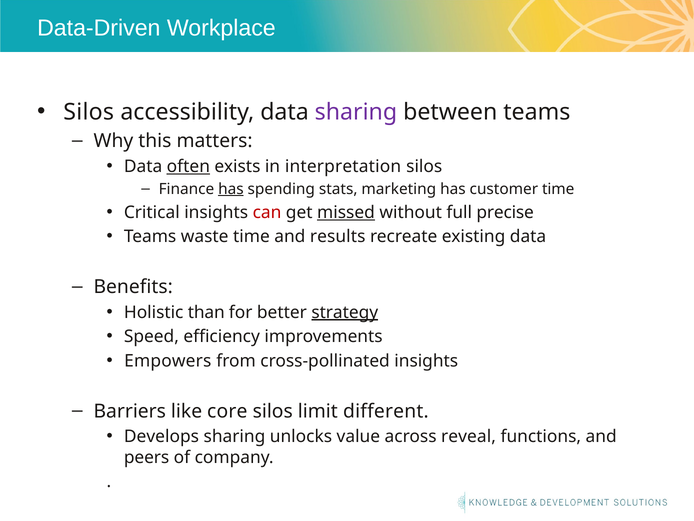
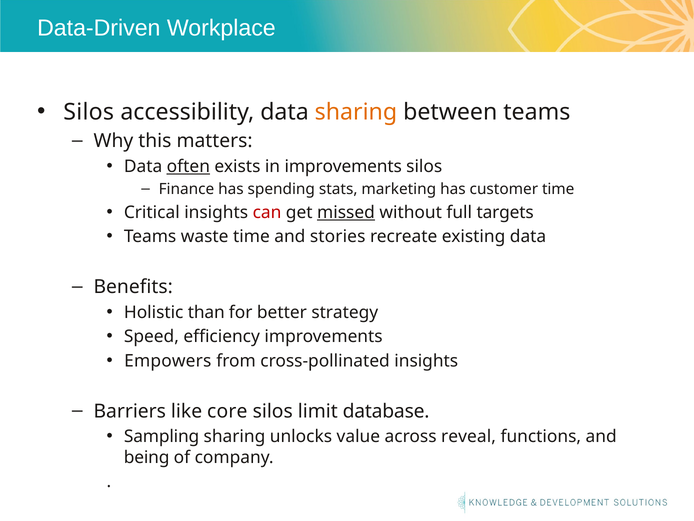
sharing at (356, 112) colour: purple -> orange
in interpretation: interpretation -> improvements
has at (231, 189) underline: present -> none
precise: precise -> targets
results: results -> stories
strategy underline: present -> none
different: different -> database
Develops: Develops -> Sampling
peers: peers -> being
